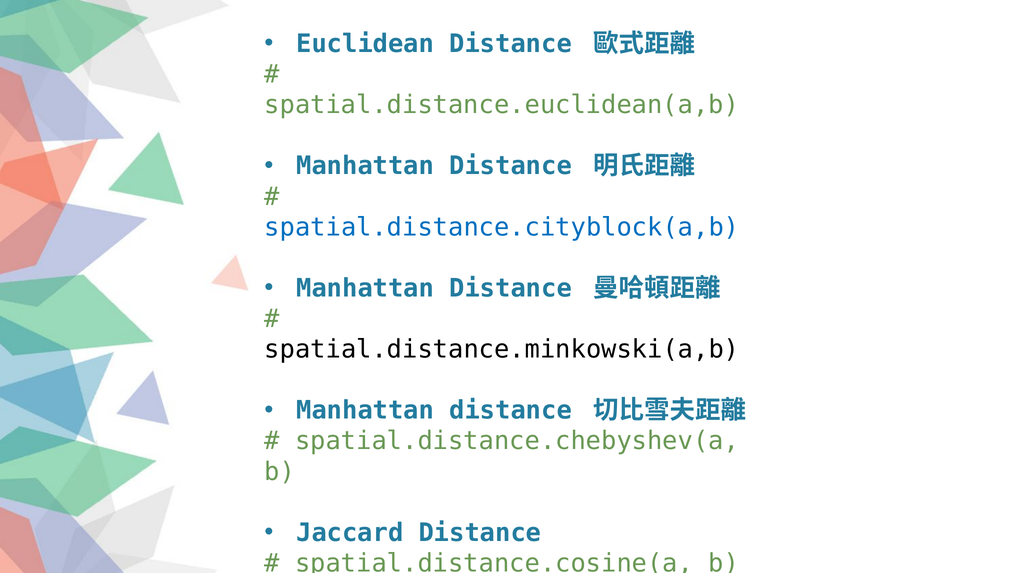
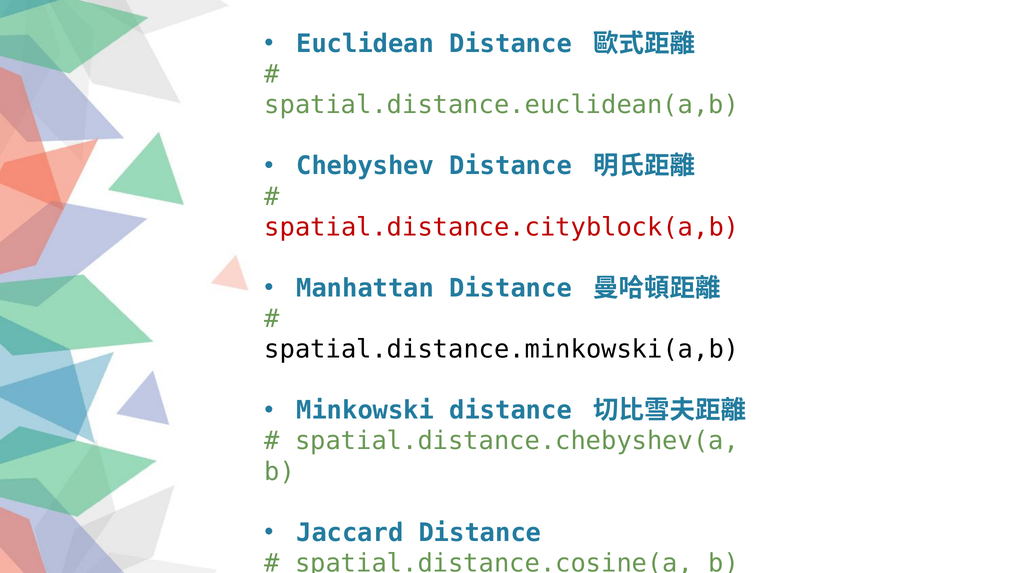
Manhattan at (365, 166): Manhattan -> Chebyshev
spatial.distance.cityblock(a,b colour: blue -> red
Manhattan at (365, 410): Manhattan -> Minkowski
